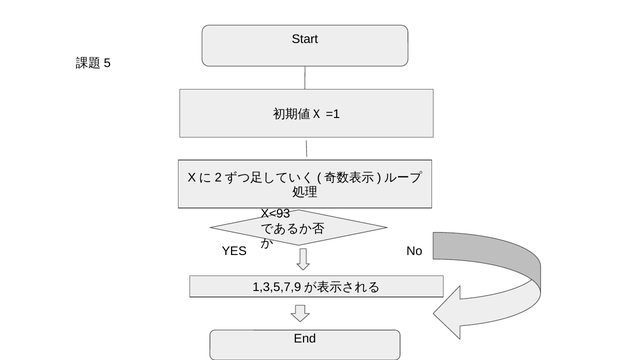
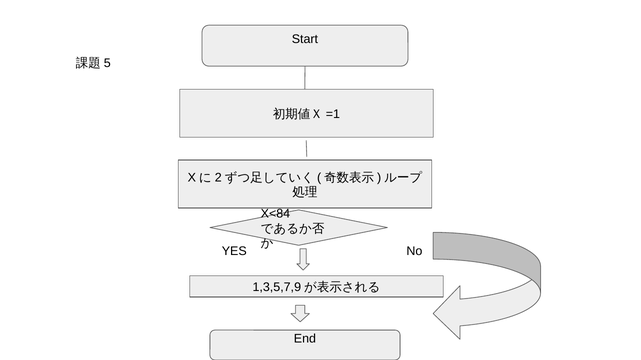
X<93: X<93 -> X<84
